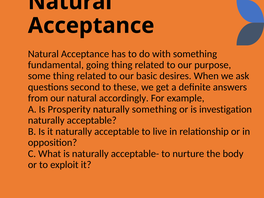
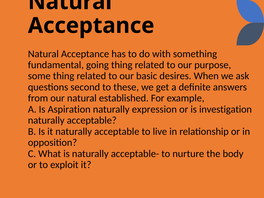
accordingly: accordingly -> established
Prosperity: Prosperity -> Aspiration
naturally something: something -> expression
